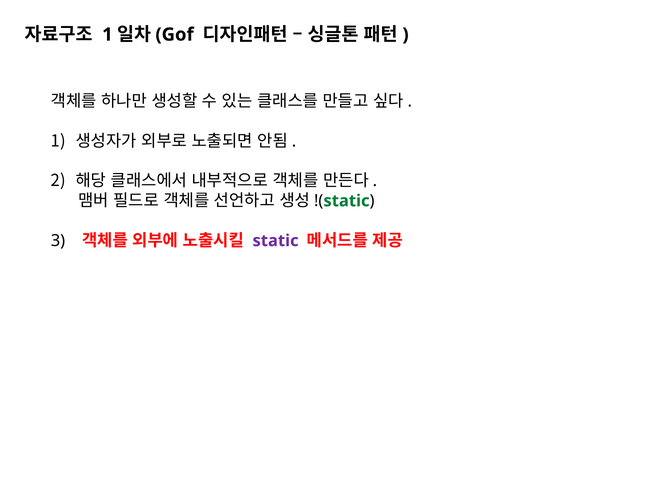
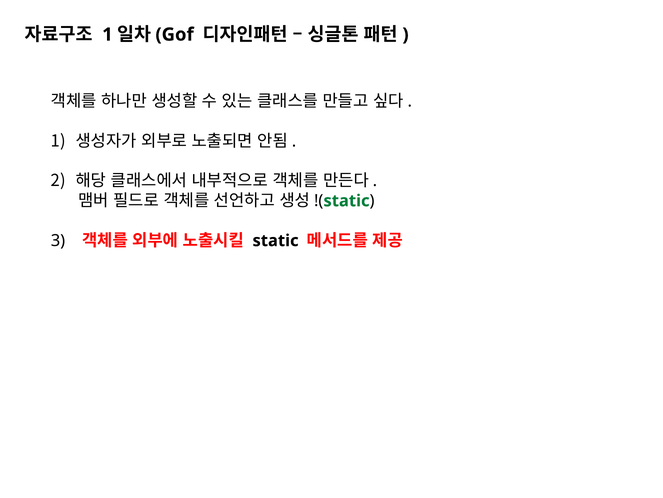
static at (276, 240) colour: purple -> black
